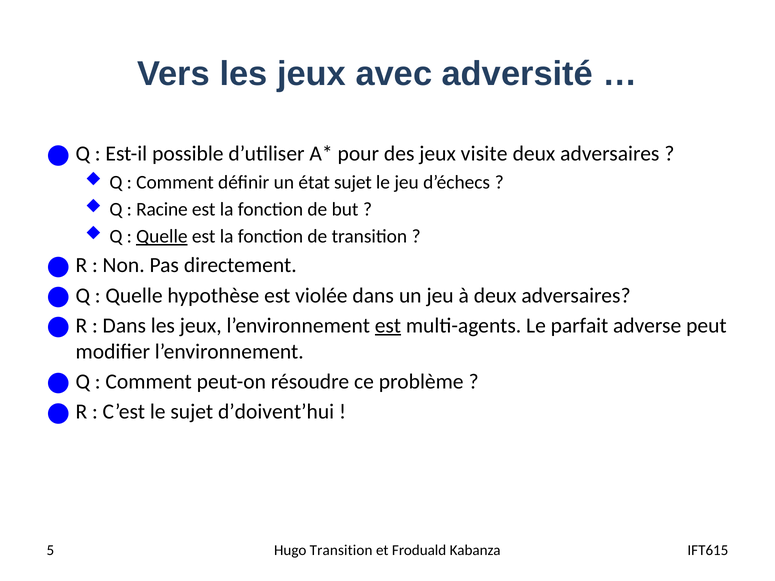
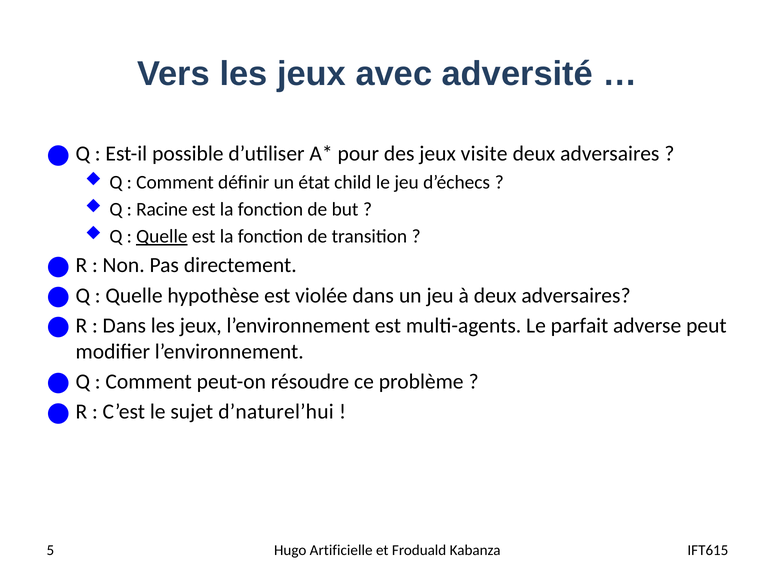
état sujet: sujet -> child
est at (388, 326) underline: present -> none
d’doivent’hui: d’doivent’hui -> d’naturel’hui
Hugo Transition: Transition -> Artificielle
